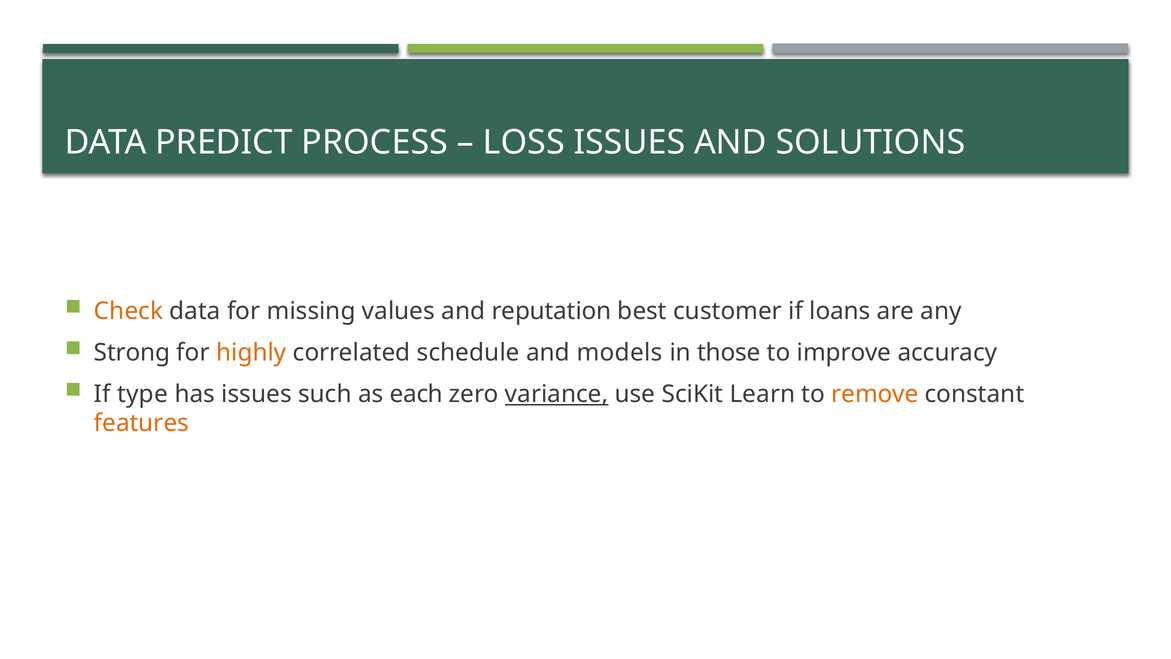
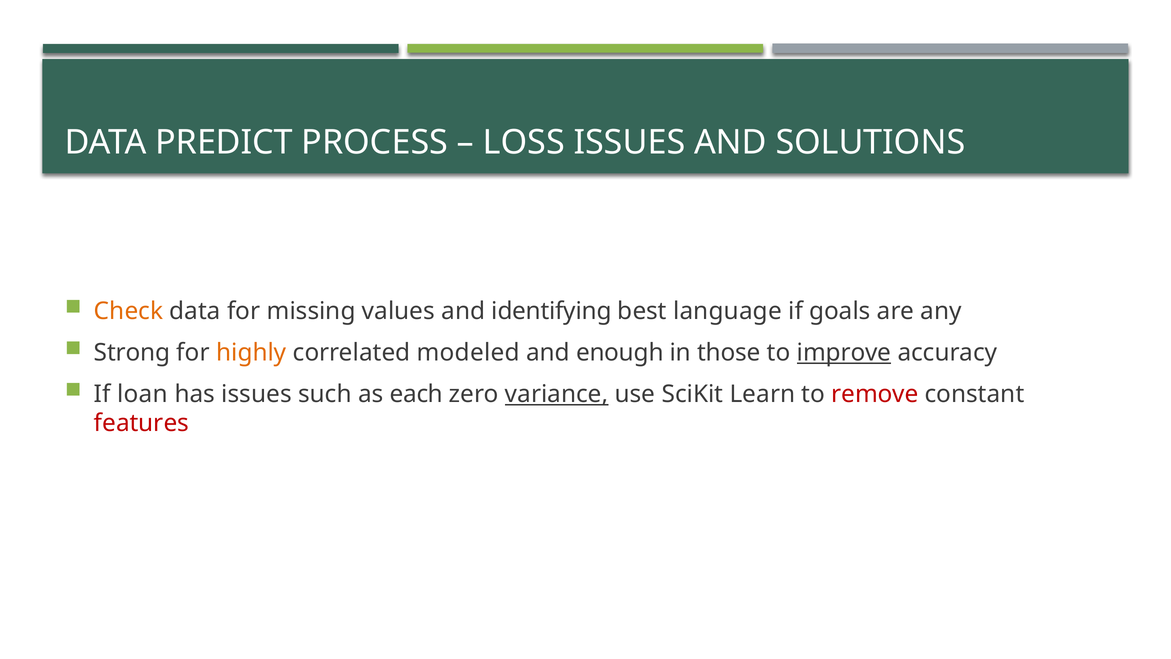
reputation: reputation -> identifying
customer: customer -> language
loans: loans -> goals
schedule: schedule -> modeled
models: models -> enough
improve underline: none -> present
type: type -> loan
remove colour: orange -> red
features colour: orange -> red
